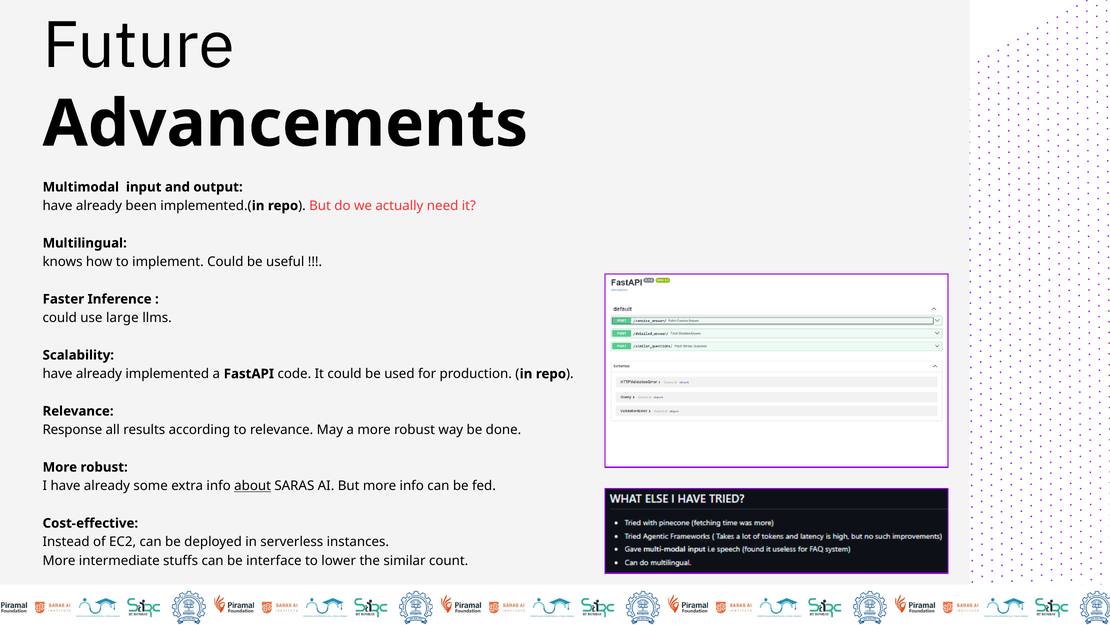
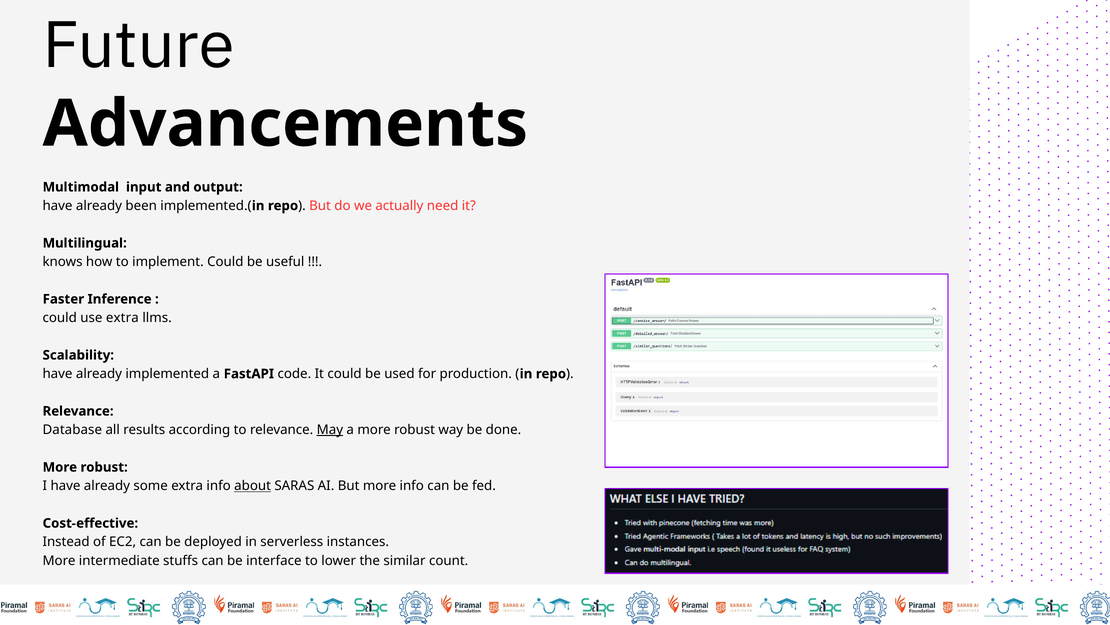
use large: large -> extra
Response: Response -> Database
May underline: none -> present
